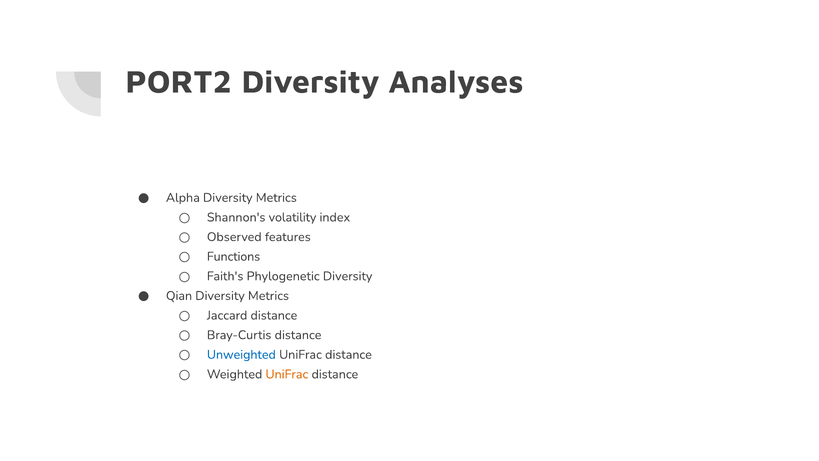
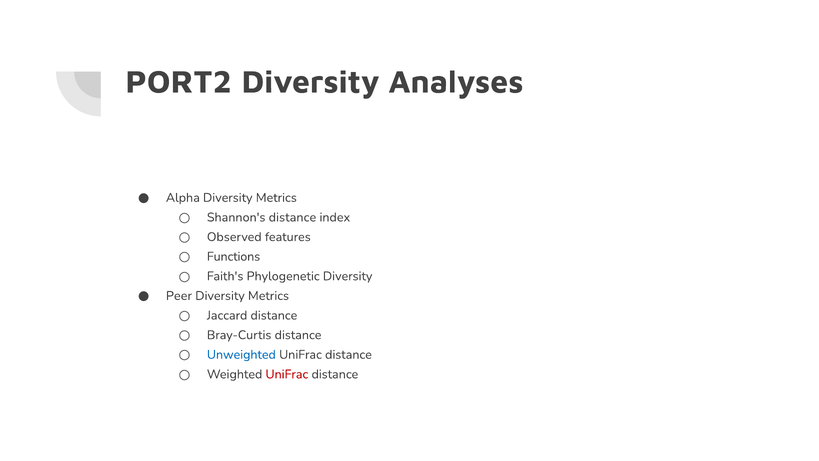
Shannon's volatility: volatility -> distance
Qian: Qian -> Peer
UniFrac at (287, 374) colour: orange -> red
